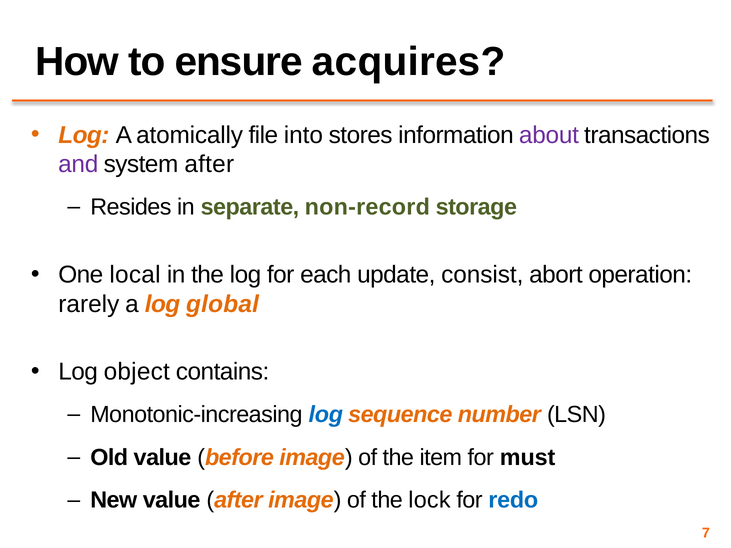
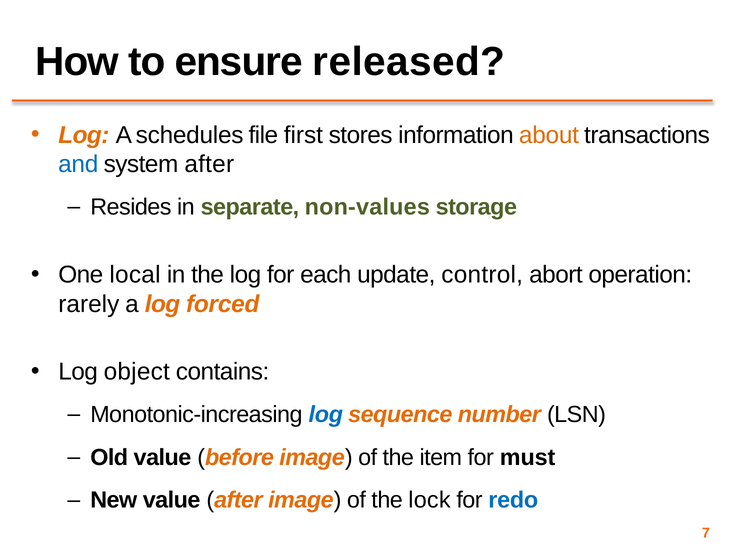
acquires: acquires -> released
atomically: atomically -> schedules
into: into -> first
about colour: purple -> orange
and colour: purple -> blue
non-record: non-record -> non-values
consist: consist -> control
global: global -> forced
